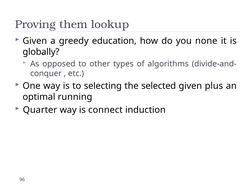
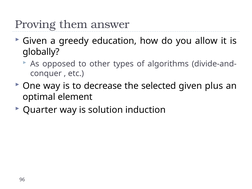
lookup: lookup -> answer
none: none -> allow
selecting: selecting -> decrease
running: running -> element
connect: connect -> solution
